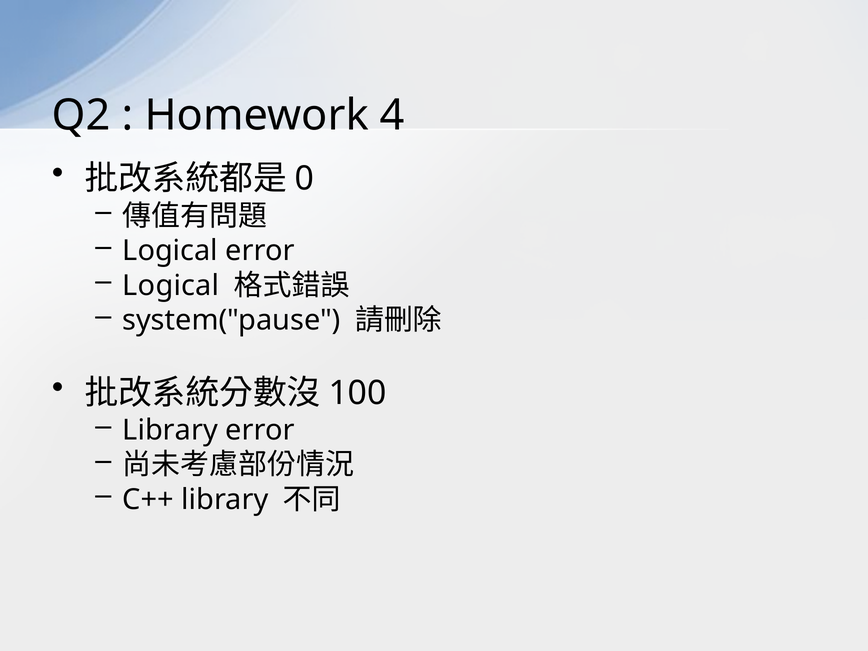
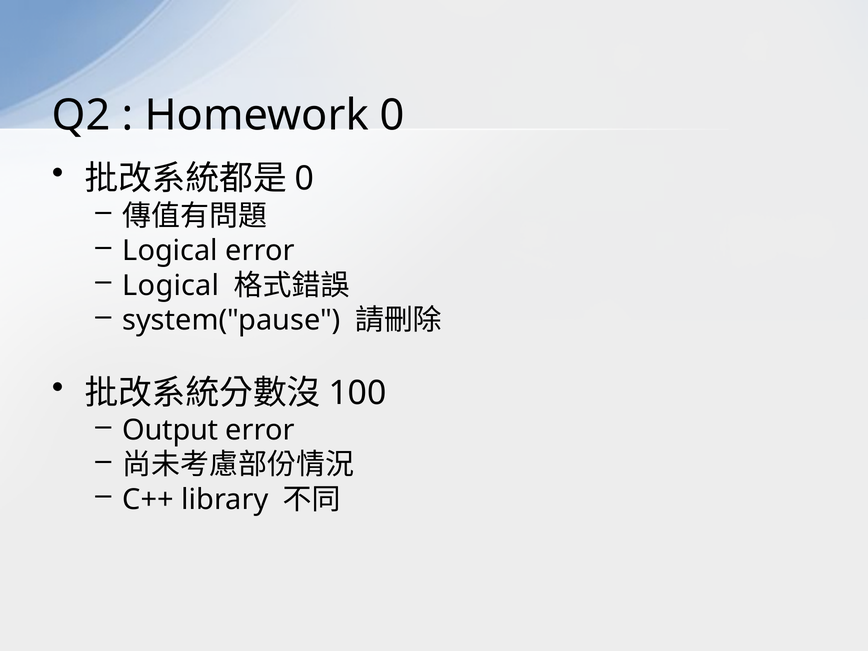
Homework 4: 4 -> 0
Library at (170, 430): Library -> Output
